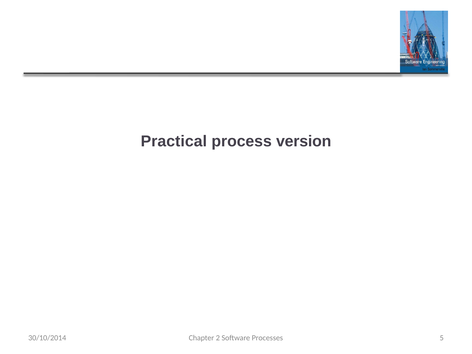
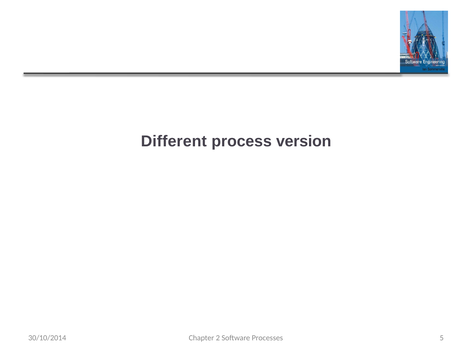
Practical: Practical -> Different
